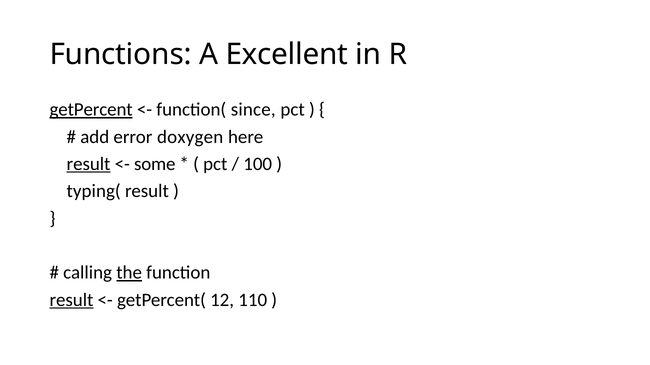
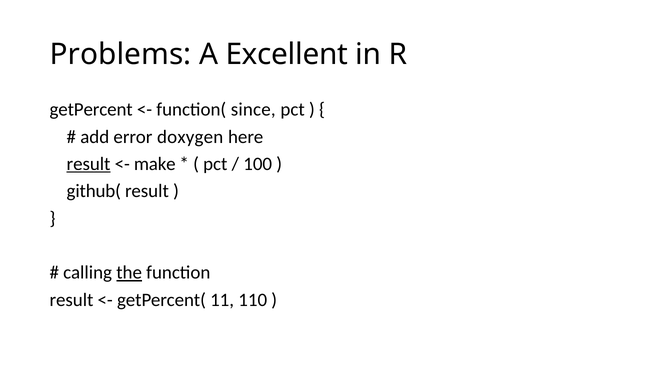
Functions: Functions -> Problems
getPercent underline: present -> none
some: some -> make
typing(: typing( -> github(
result at (71, 300) underline: present -> none
12: 12 -> 11
